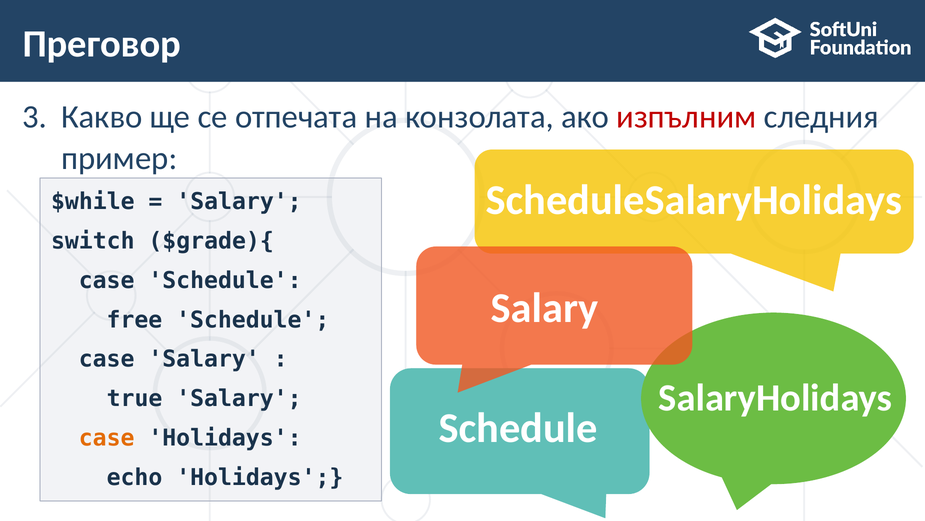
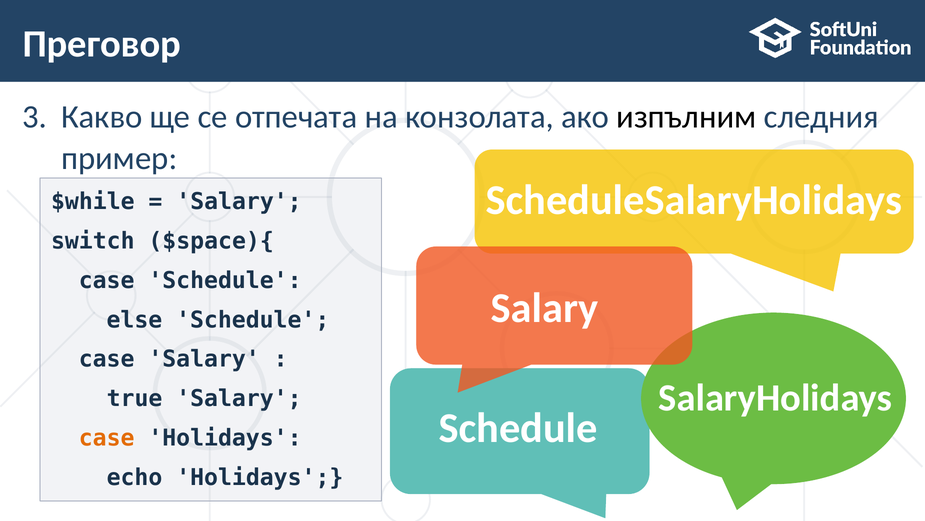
изпълним colour: red -> black
$grade){: $grade){ -> $space){
free: free -> else
